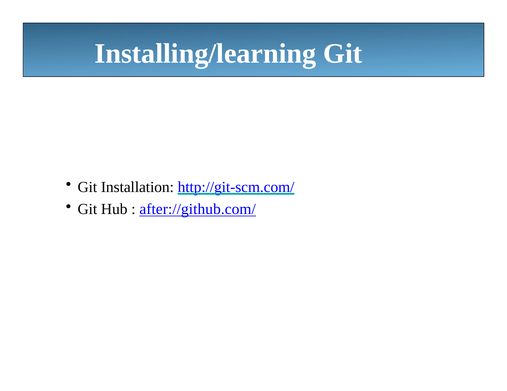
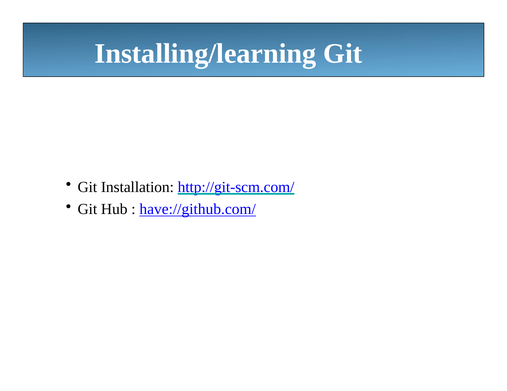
after://github.com/: after://github.com/ -> have://github.com/
